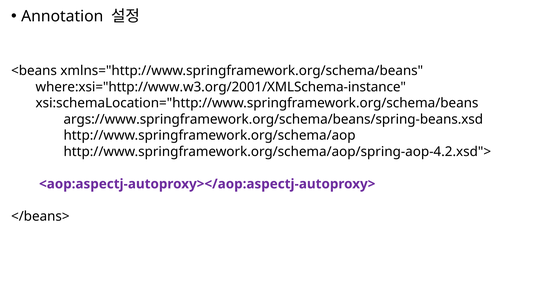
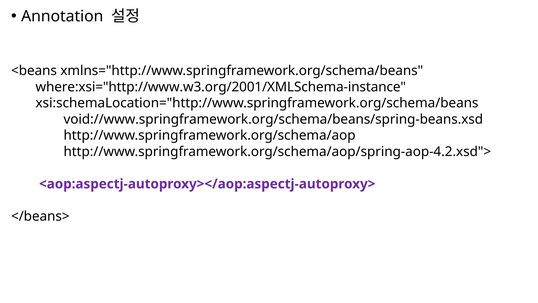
args://www.springframework.org/schema/beans/spring-beans.xsd: args://www.springframework.org/schema/beans/spring-beans.xsd -> void://www.springframework.org/schema/beans/spring-beans.xsd
